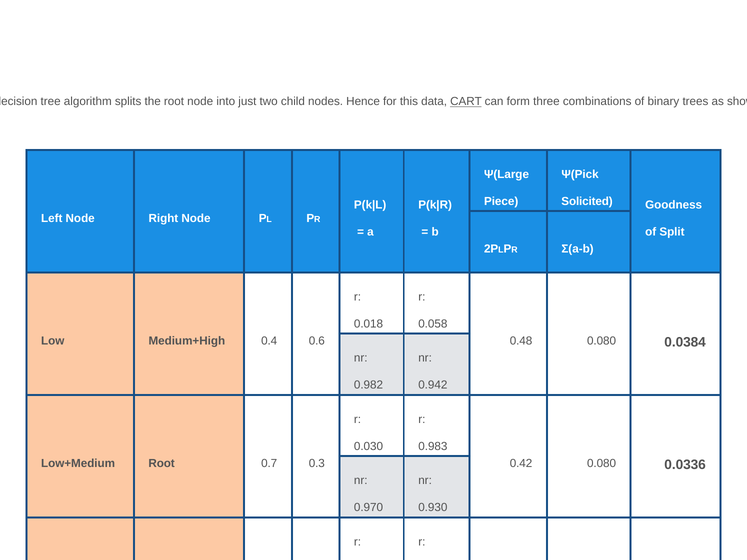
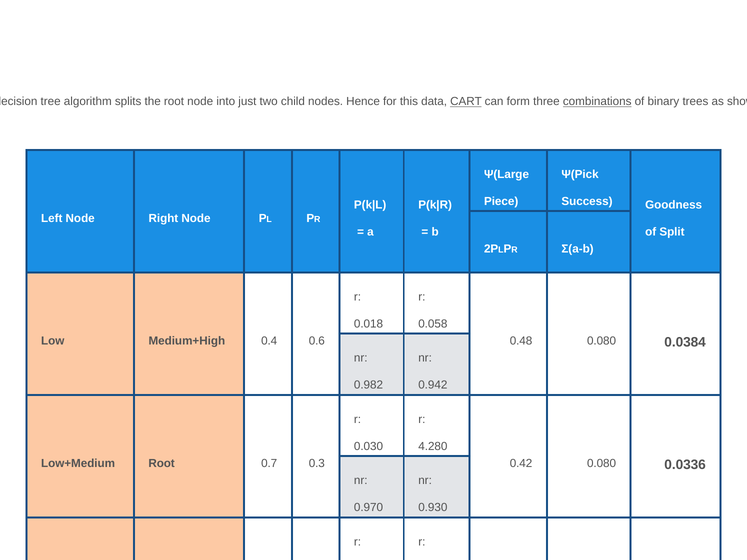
combinations underline: none -> present
Solicited: Solicited -> Success
0.983: 0.983 -> 4.280
